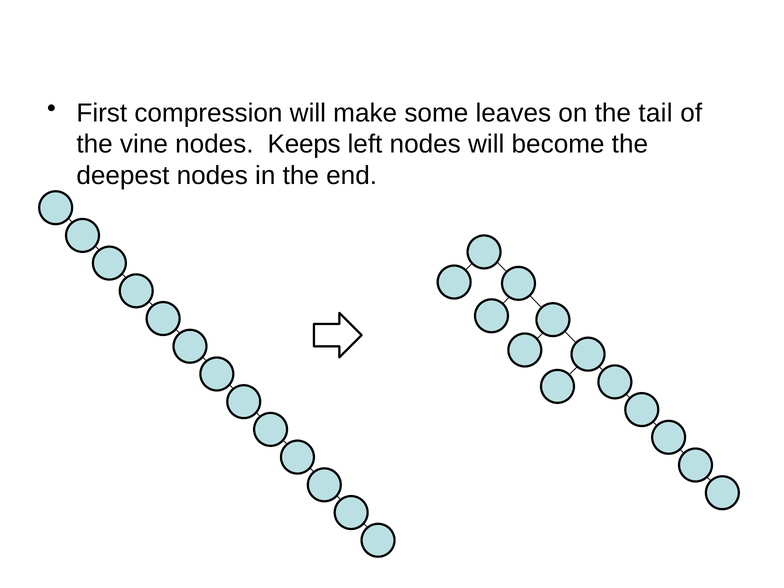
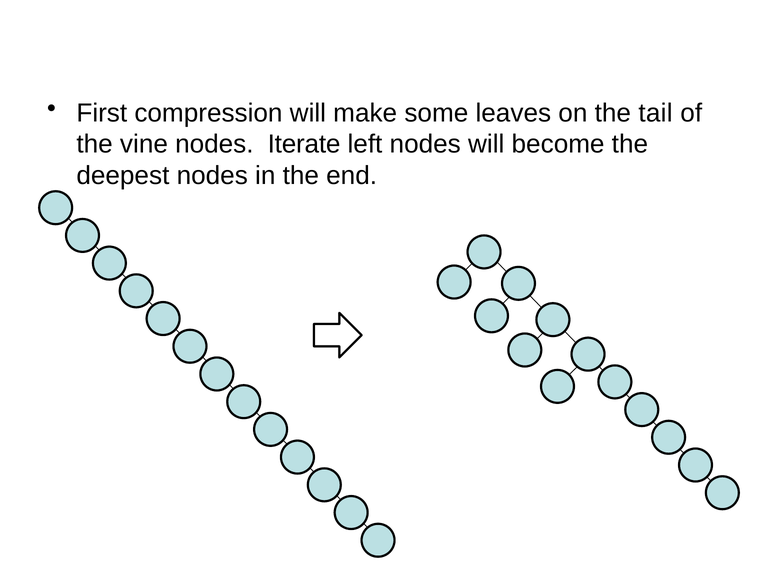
Keeps: Keeps -> Iterate
